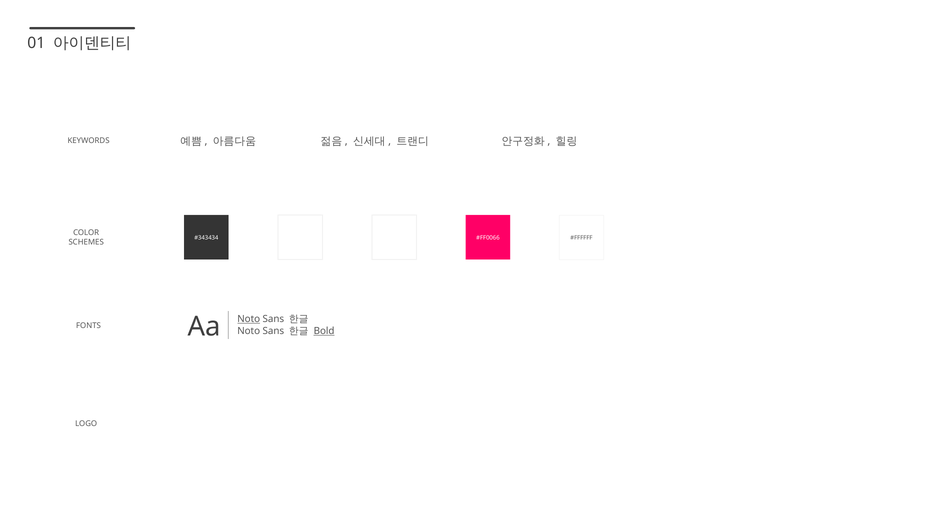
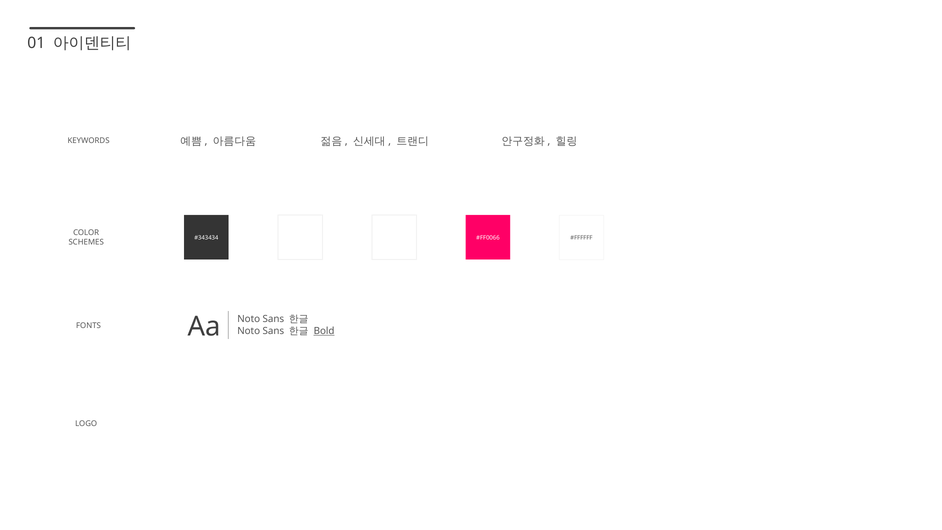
Noto at (249, 319) underline: present -> none
